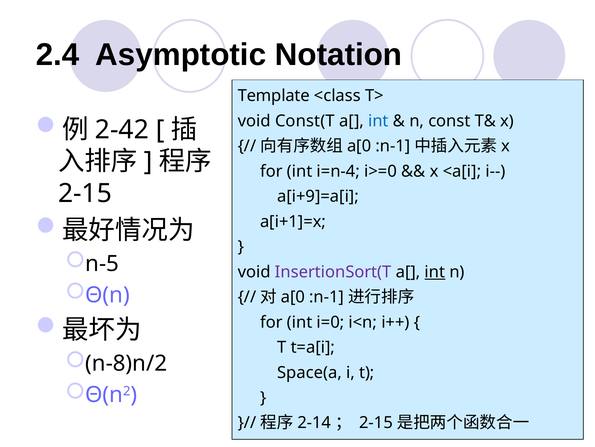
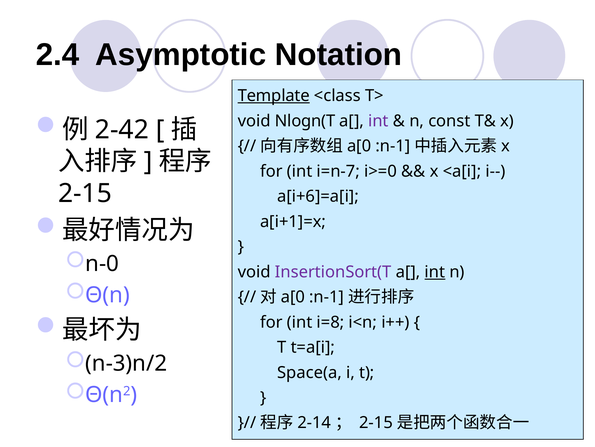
Template underline: none -> present
Const(T: Const(T -> Nlogn(T
int at (378, 121) colour: blue -> purple
i=n-4: i=n-4 -> i=n-7
a[i+9]=a[i: a[i+9]=a[i -> a[i+6]=a[i
n-5: n-5 -> n-0
i=0: i=0 -> i=8
n-8)n/2: n-8)n/2 -> n-3)n/2
